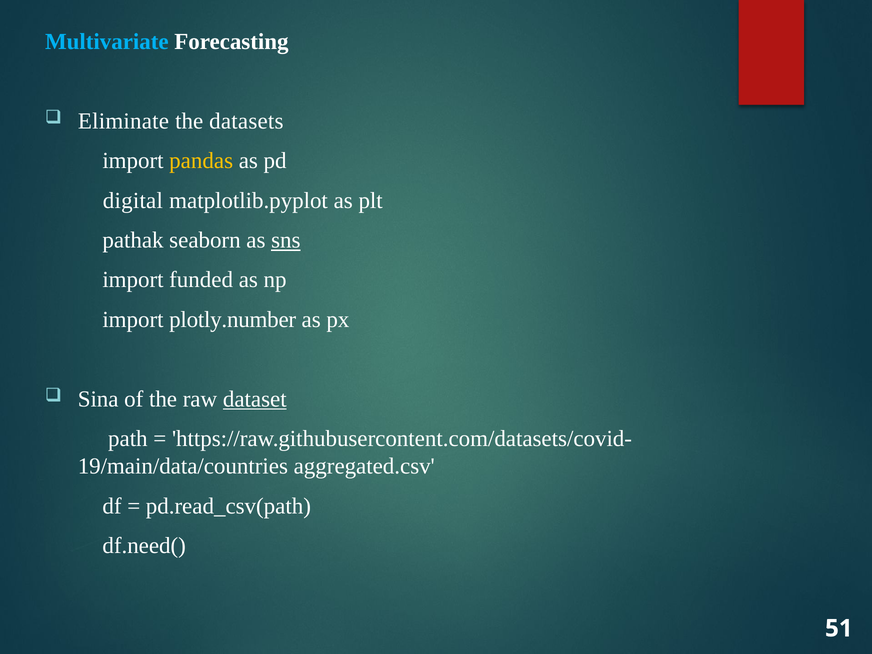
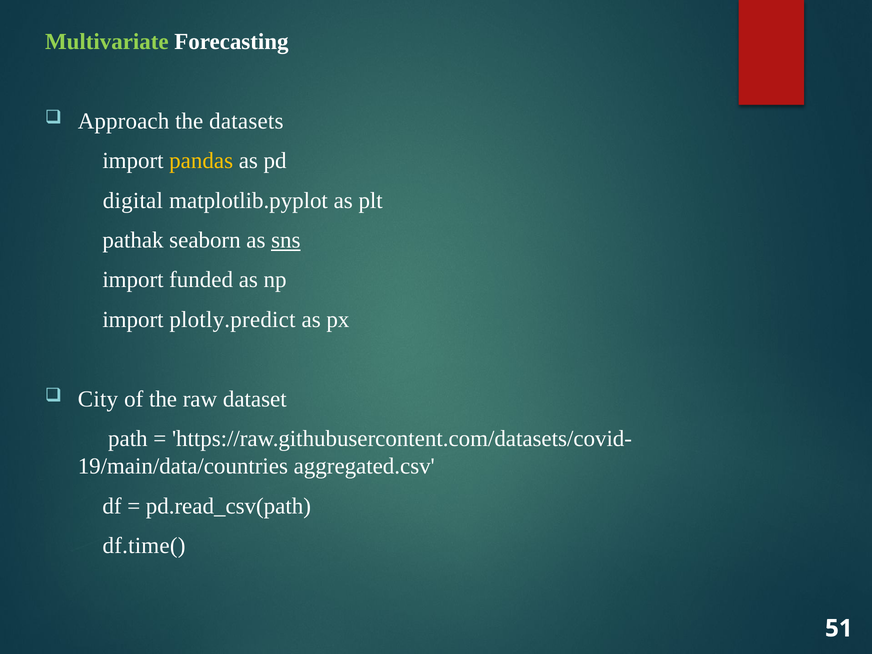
Multivariate colour: light blue -> light green
Eliminate: Eliminate -> Approach
plotly.number: plotly.number -> plotly.predict
Sina: Sina -> City
dataset underline: present -> none
df.need(: df.need( -> df.time(
